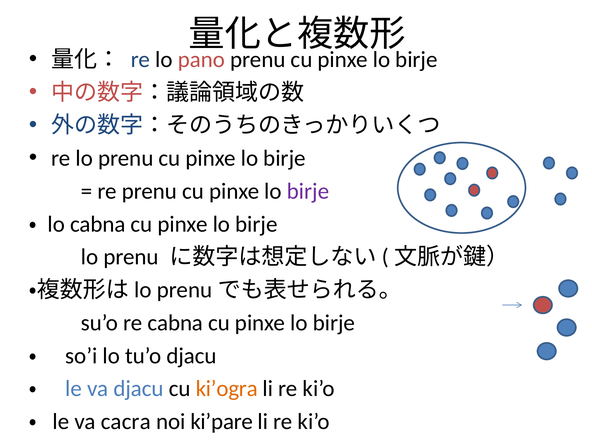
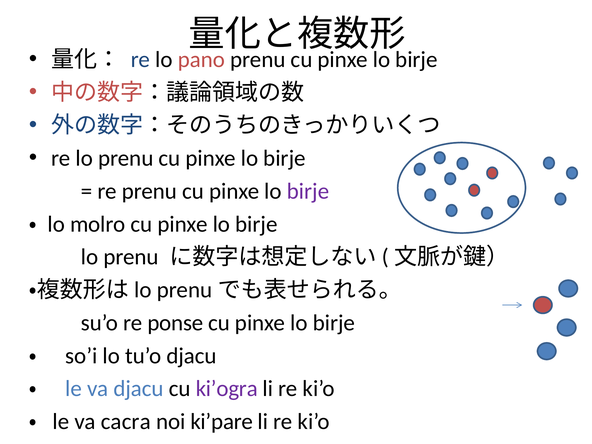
lo cabna: cabna -> molro
re cabna: cabna -> ponse
ki’ogra colour: orange -> purple
